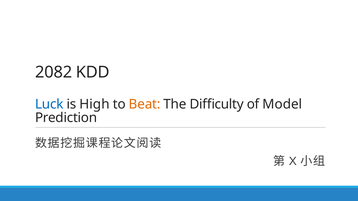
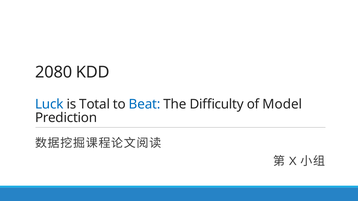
2082: 2082 -> 2080
High: High -> Total
Beat colour: orange -> blue
